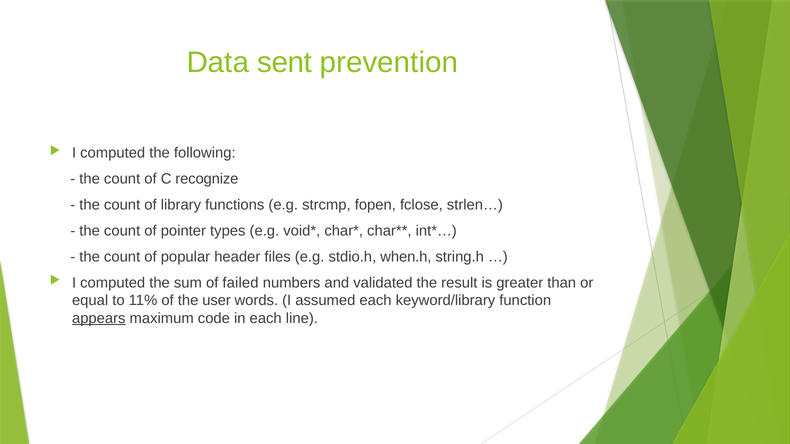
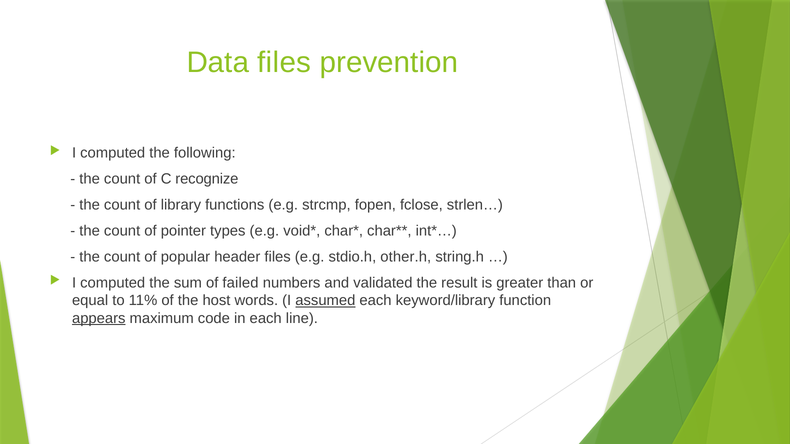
Data sent: sent -> files
when.h: when.h -> other.h
user: user -> host
assumed underline: none -> present
